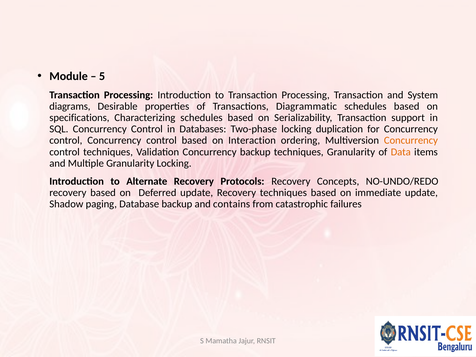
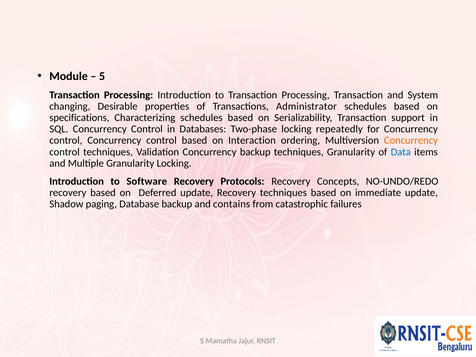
diagrams: diagrams -> changing
Diagrammatic: Diagrammatic -> Administrator
duplication: duplication -> repeatedly
Data colour: orange -> blue
Alternate: Alternate -> Software
